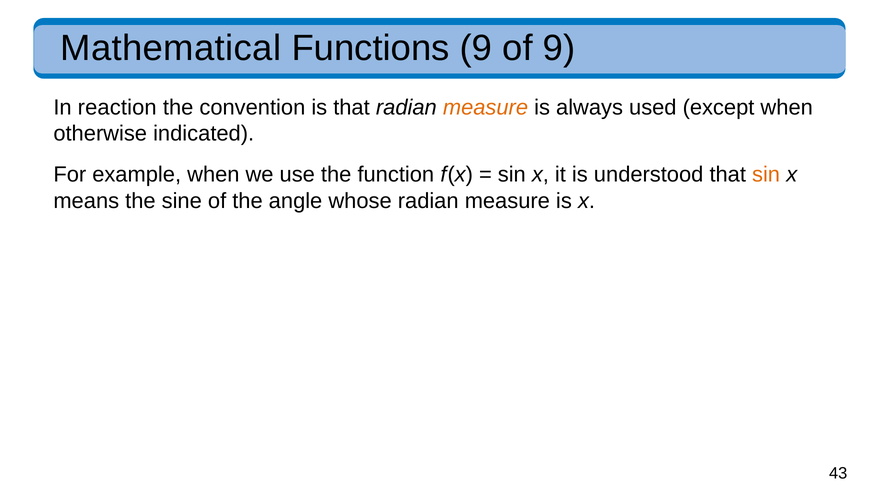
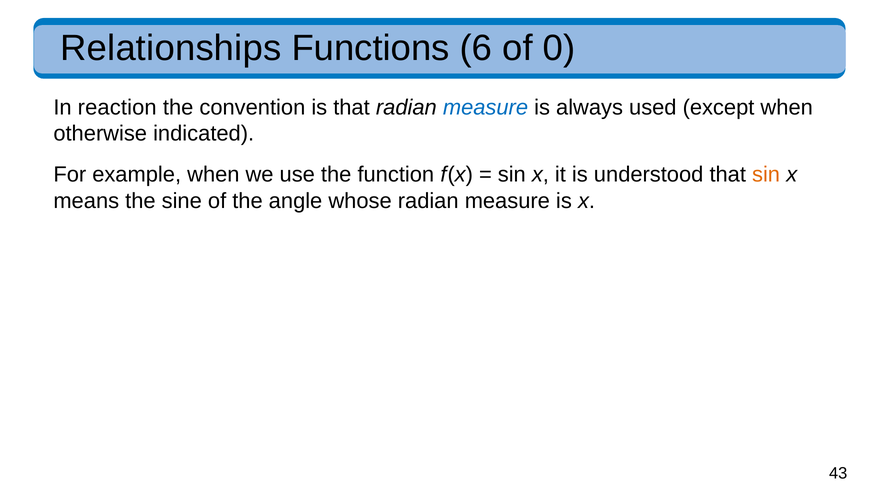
Mathematical: Mathematical -> Relationships
Functions 9: 9 -> 6
of 9: 9 -> 0
measure at (485, 107) colour: orange -> blue
